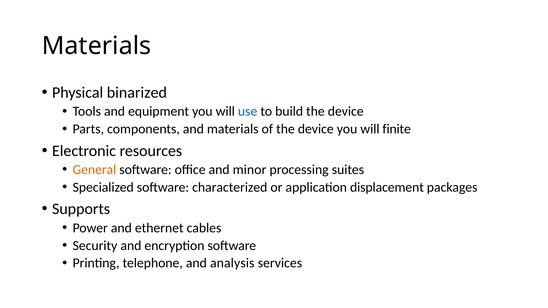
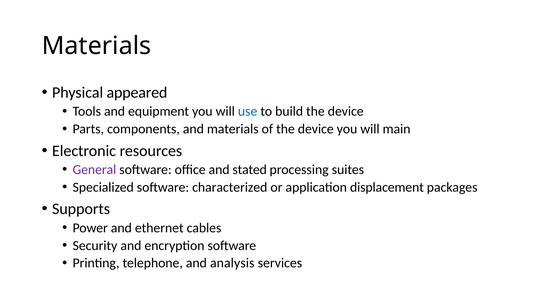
binarized: binarized -> appeared
finite: finite -> main
General colour: orange -> purple
minor: minor -> stated
